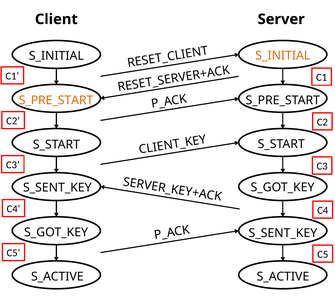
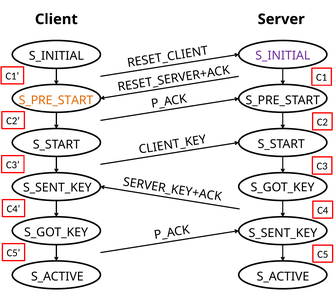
S_INITIAL at (283, 56) colour: orange -> purple
